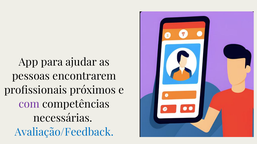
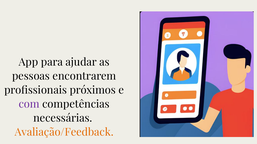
Avaliação/Feedback colour: blue -> orange
